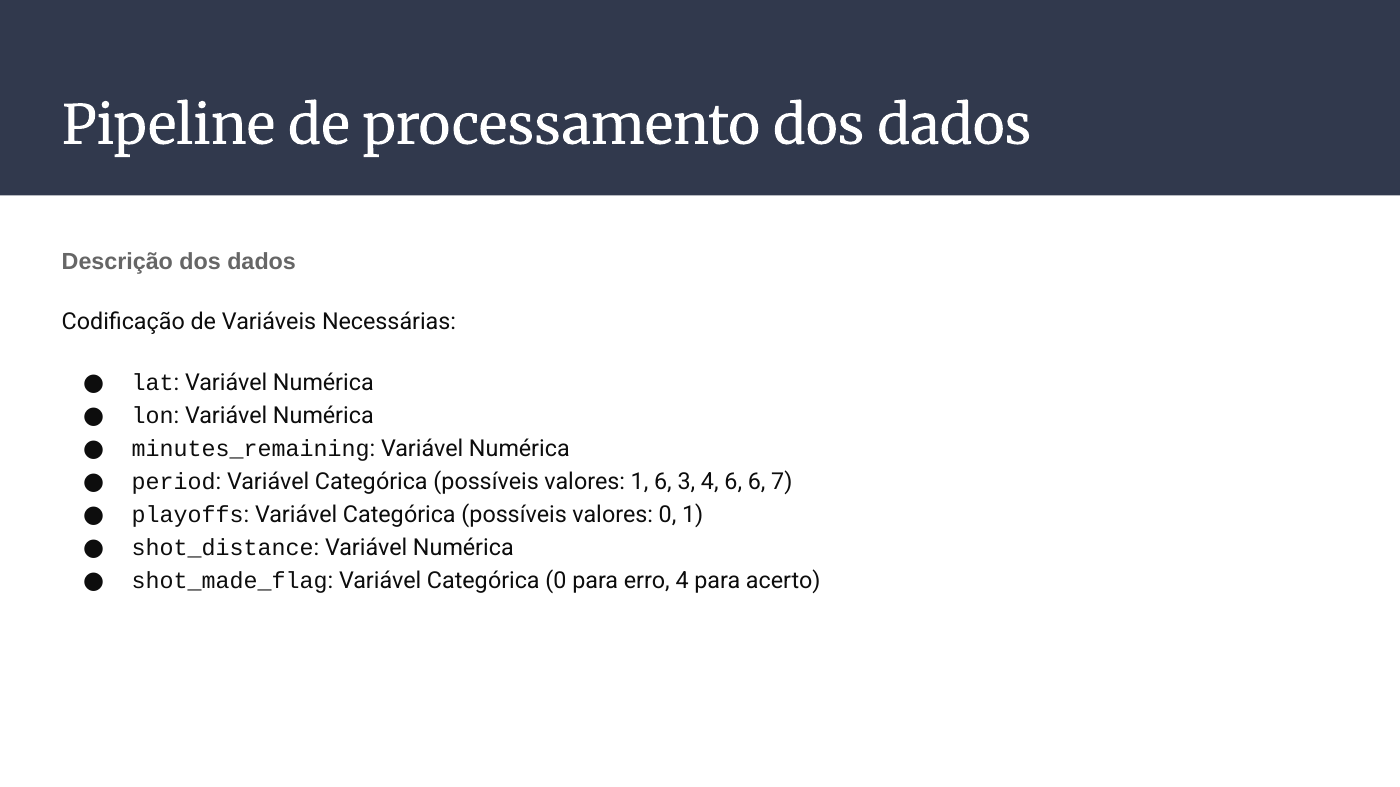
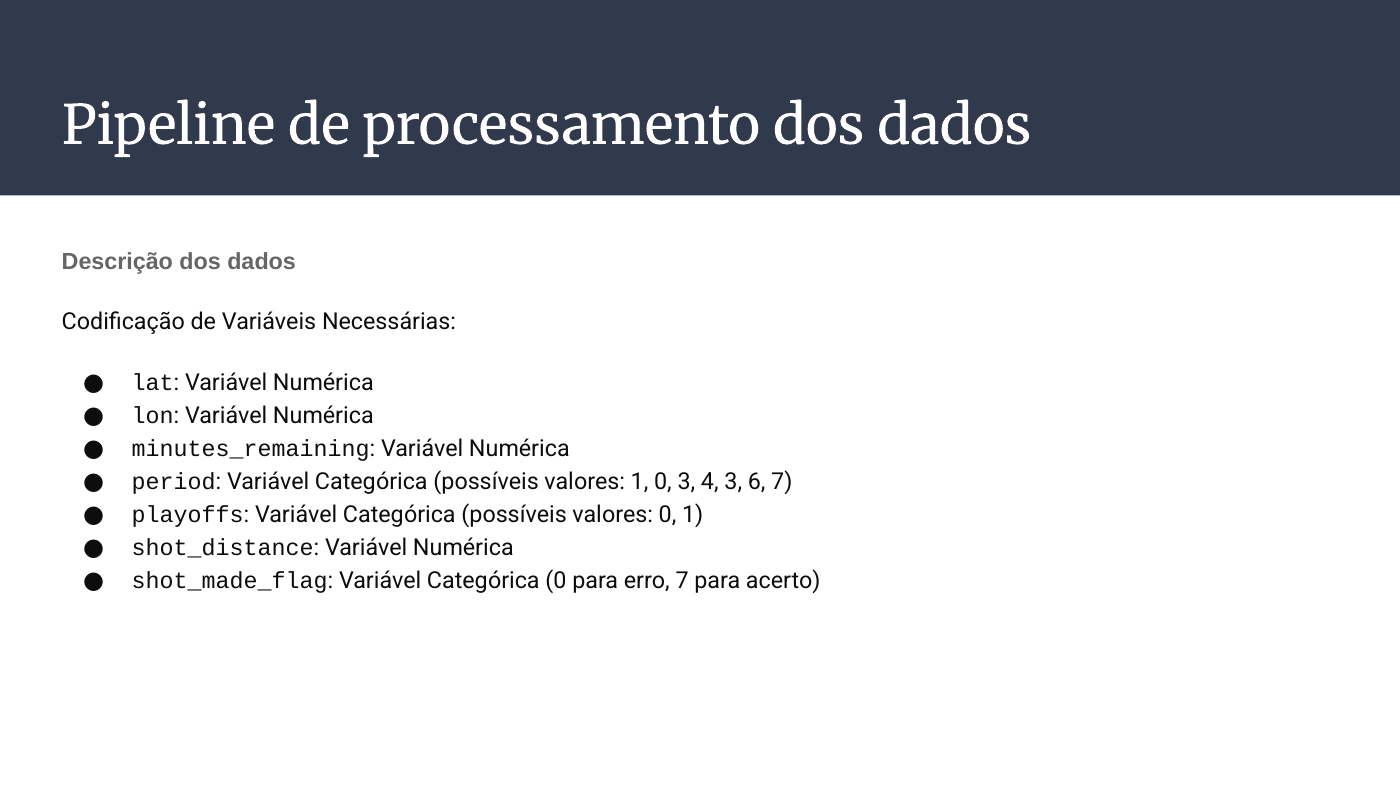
1 6: 6 -> 0
4 6: 6 -> 3
erro 4: 4 -> 7
